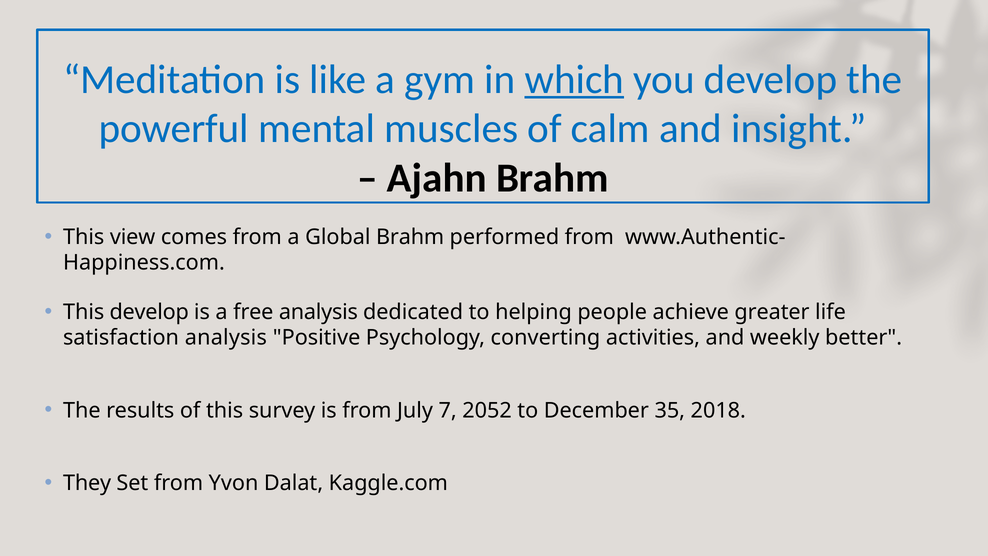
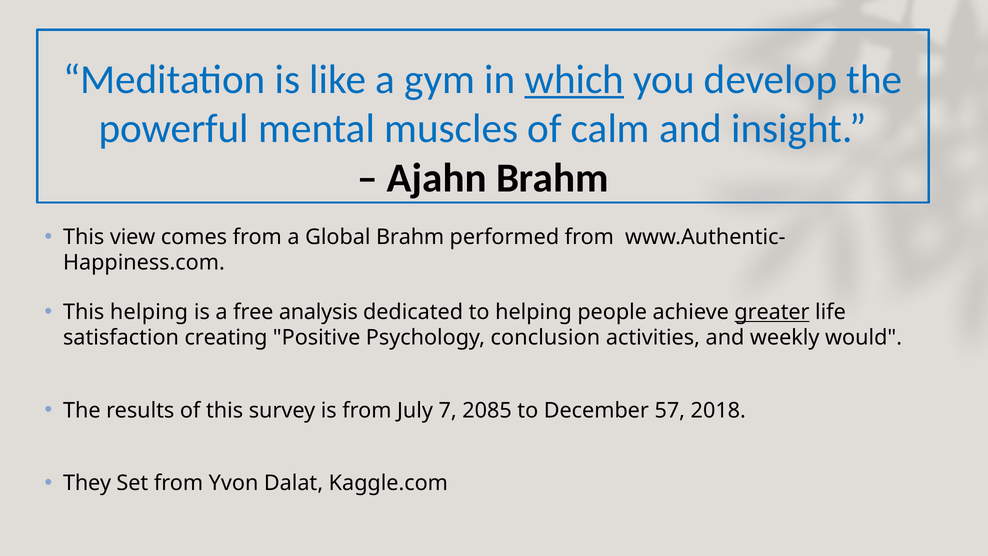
This develop: develop -> helping
greater underline: none -> present
satisfaction analysis: analysis -> creating
converting: converting -> conclusion
better: better -> would
2052: 2052 -> 2085
35: 35 -> 57
